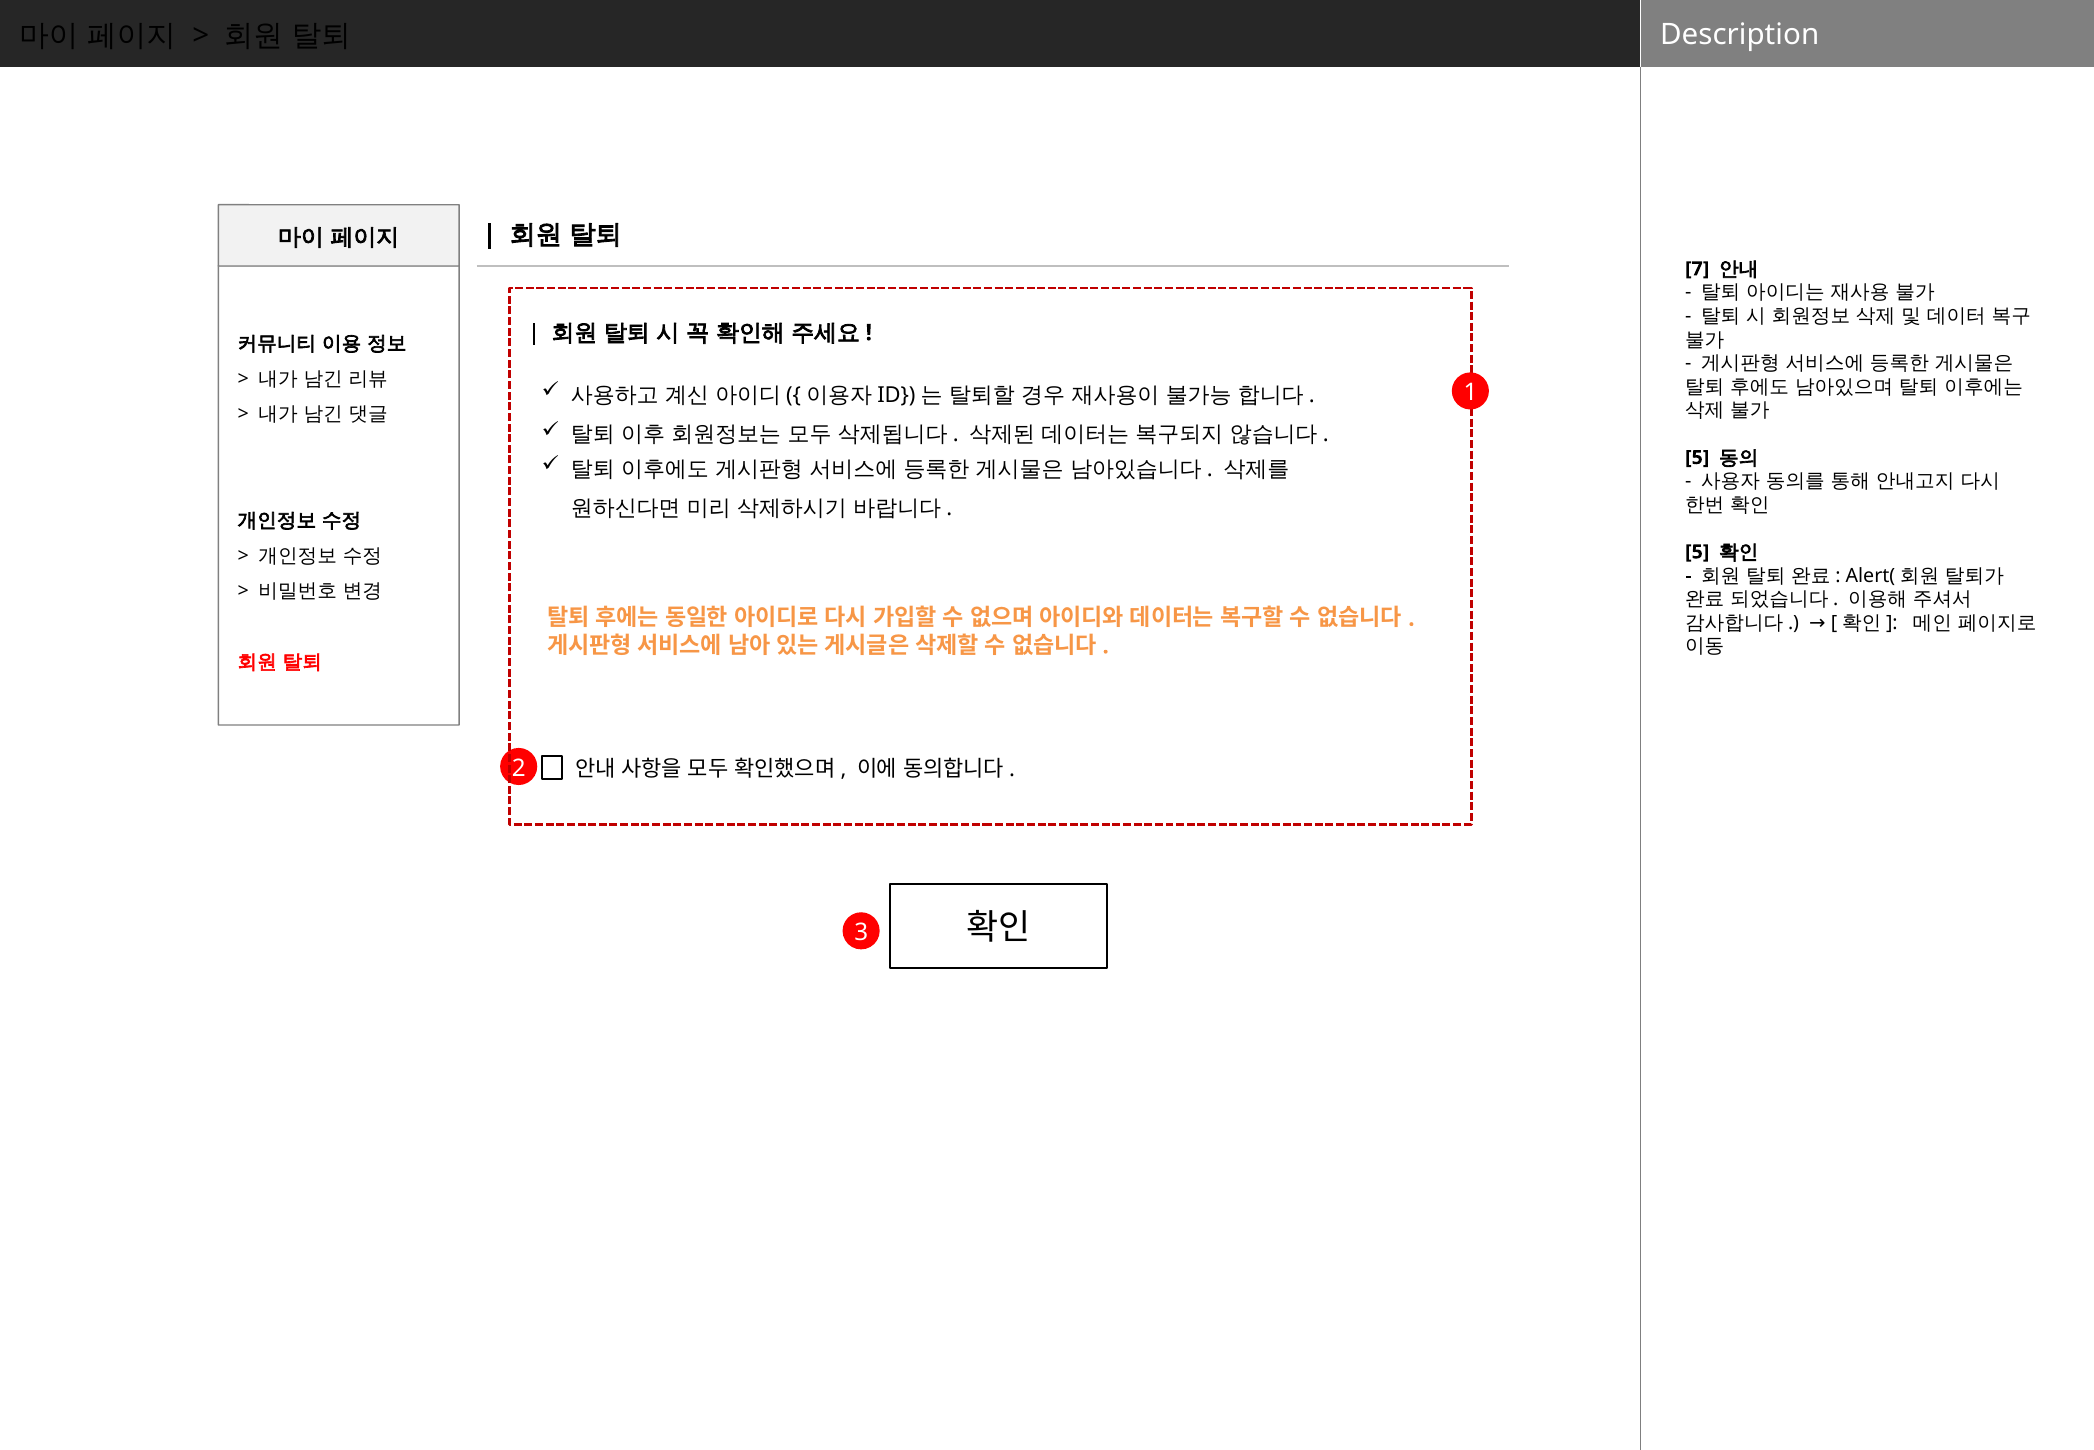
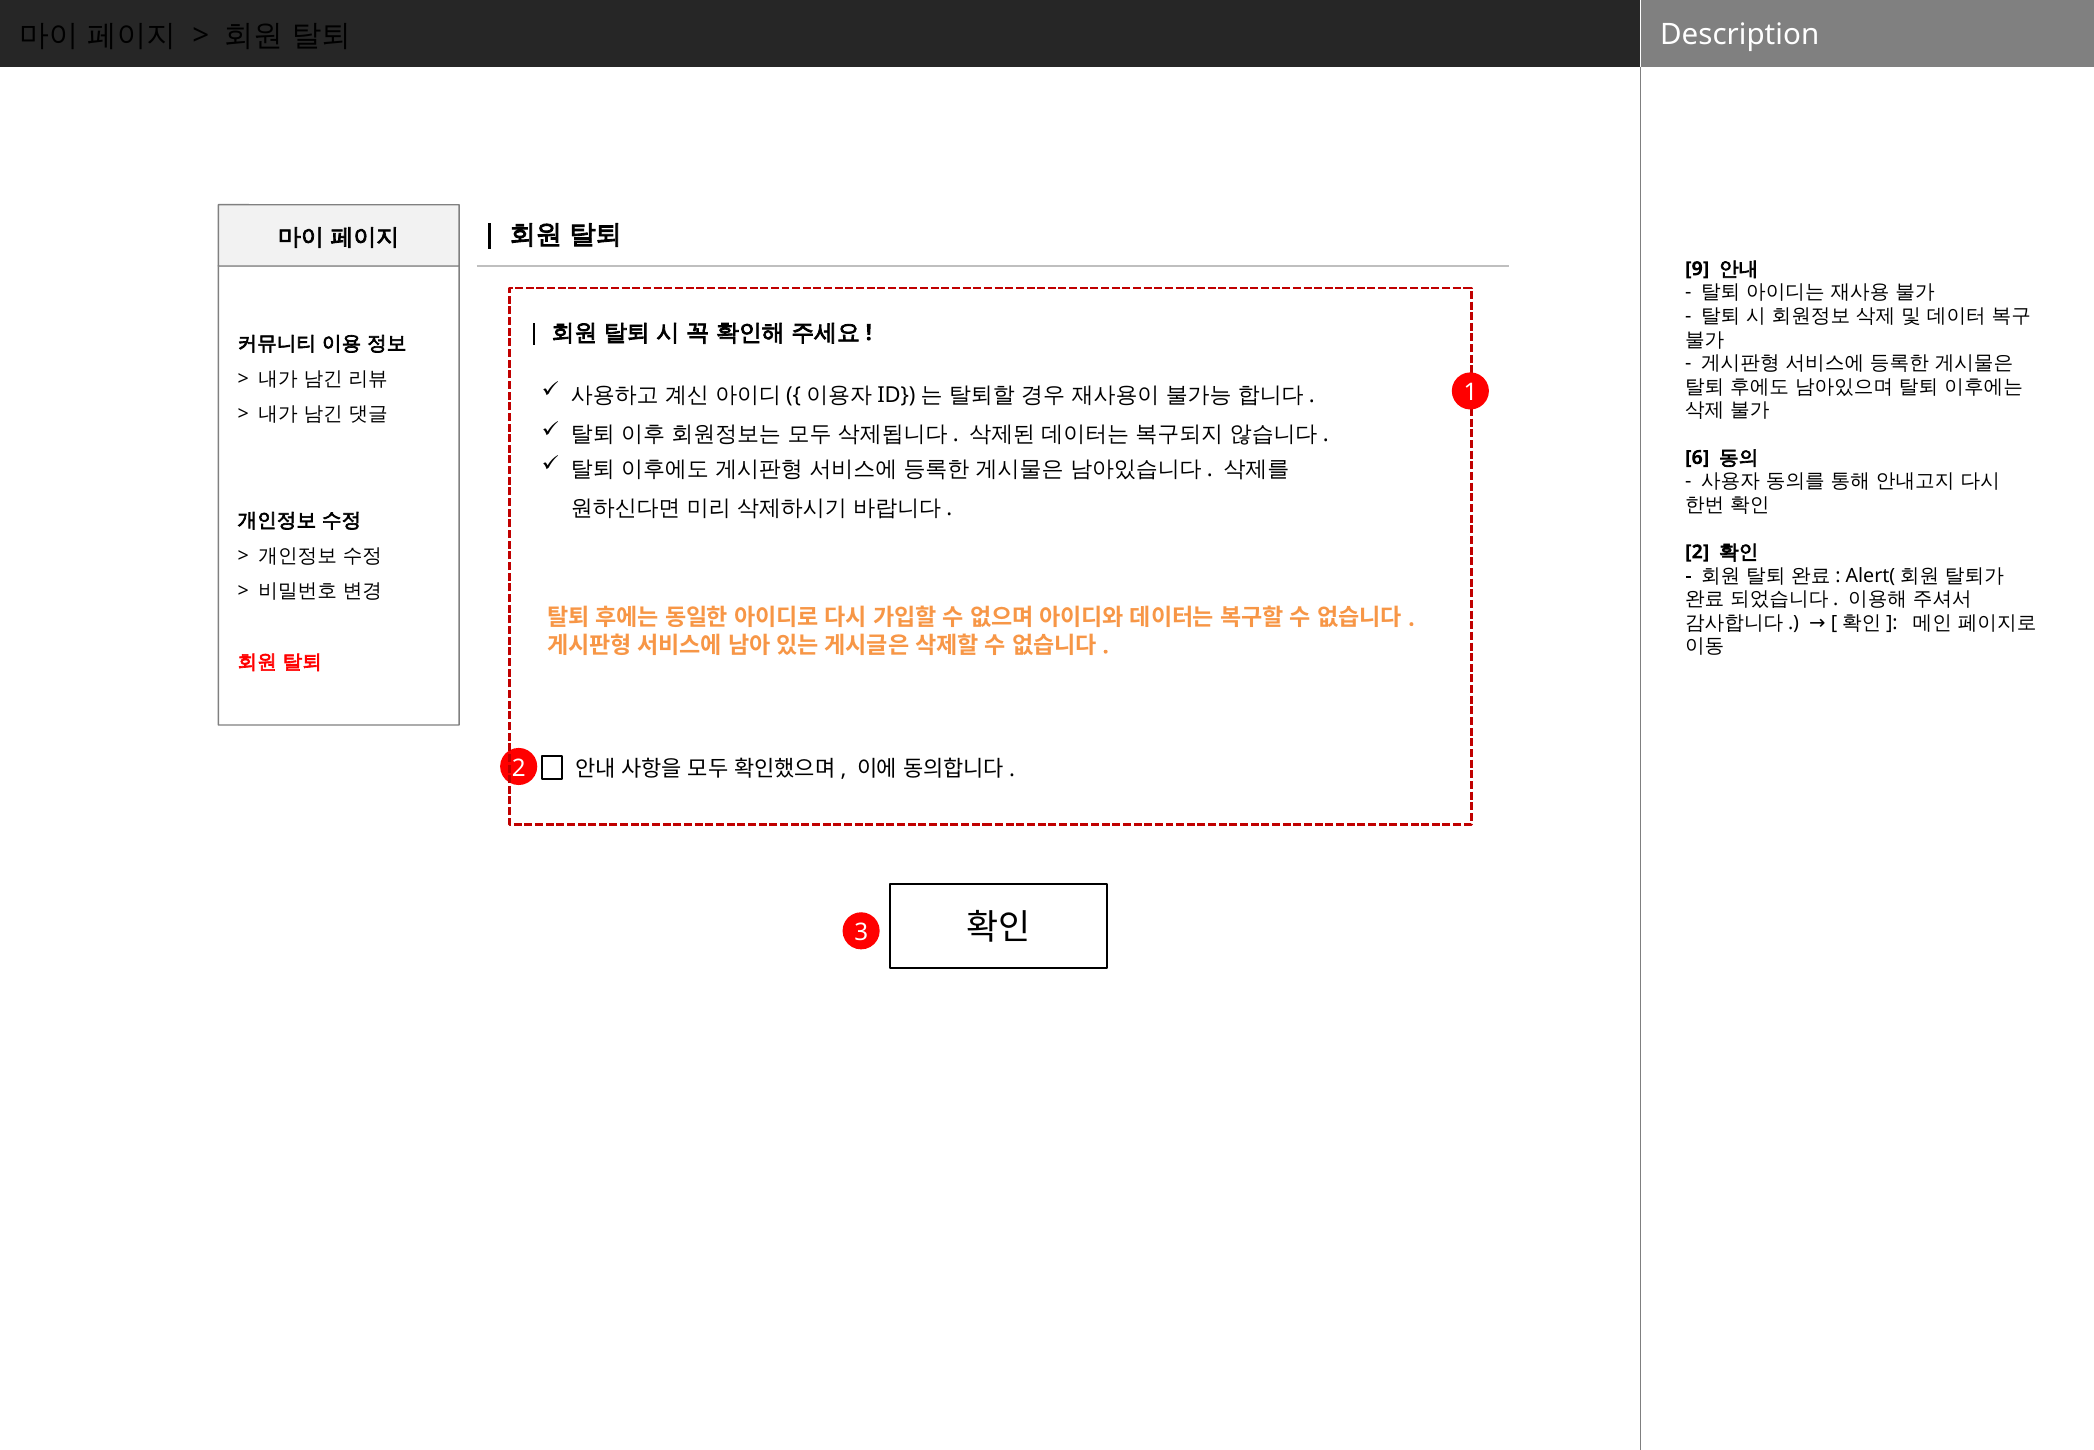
7: 7 -> 9
5 at (1697, 457): 5 -> 6
5 at (1697, 552): 5 -> 2
